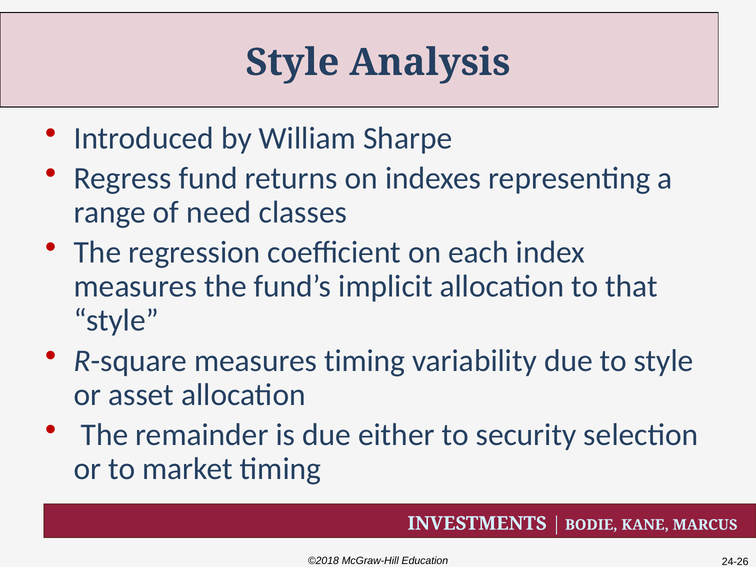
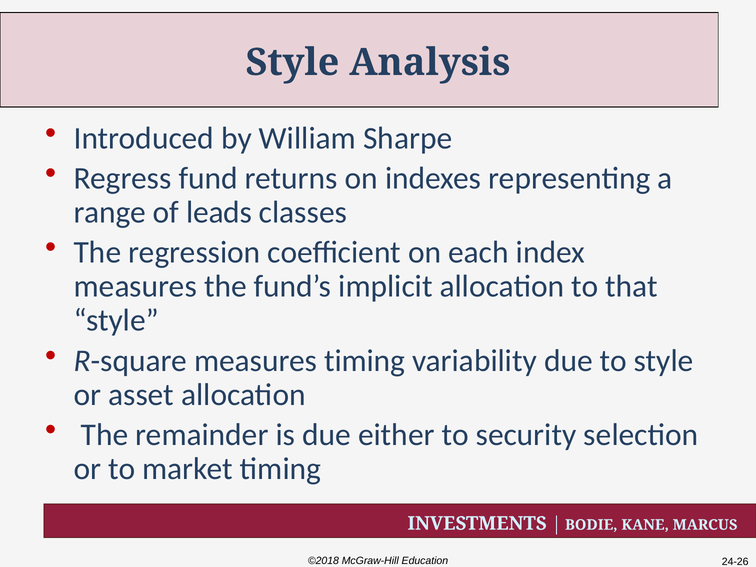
need: need -> leads
